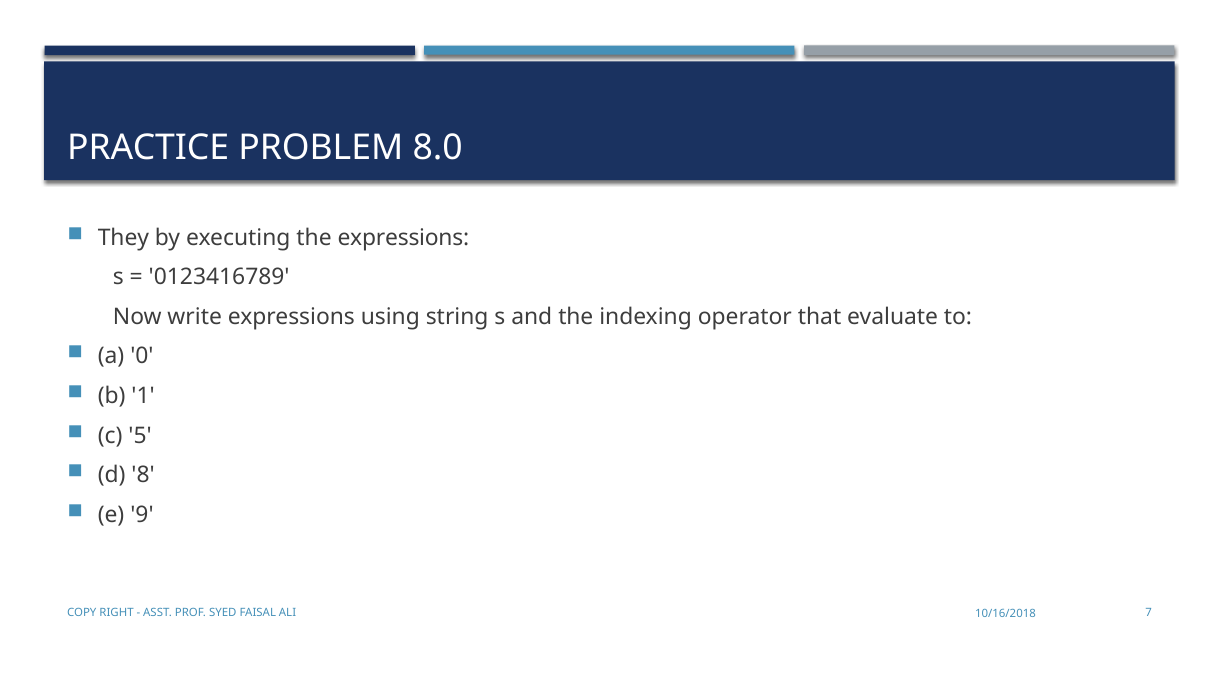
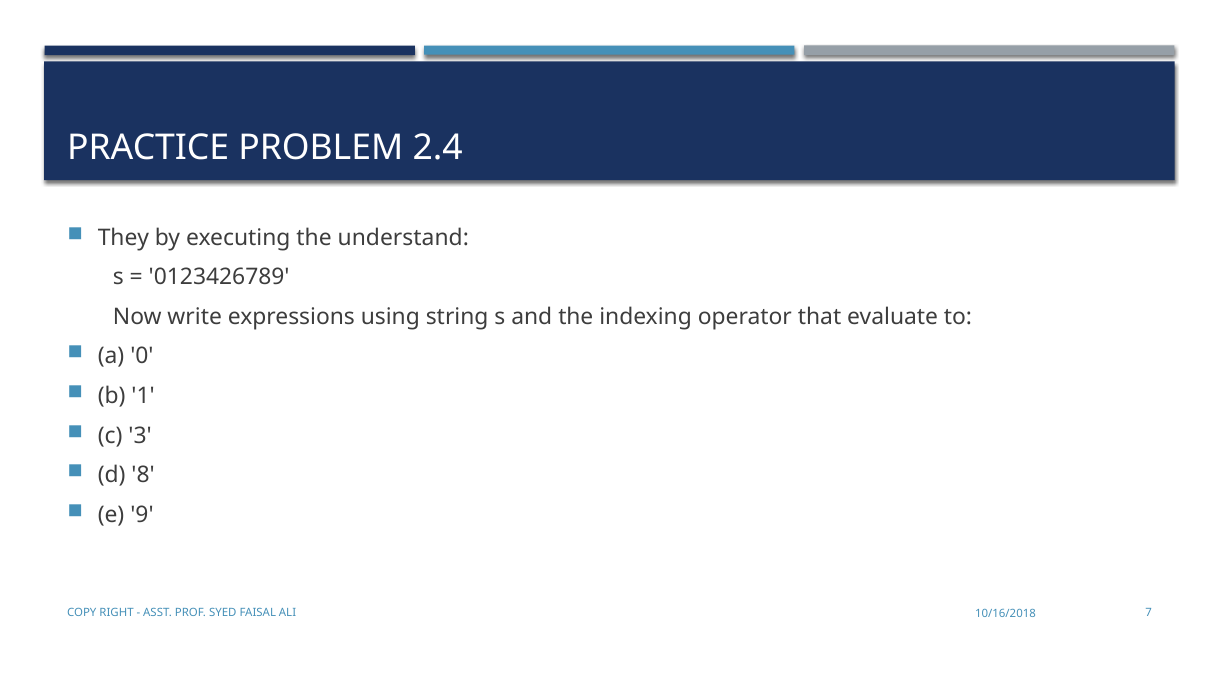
8.0: 8.0 -> 2.4
the expressions: expressions -> understand
0123416789: 0123416789 -> 0123426789
5: 5 -> 3
